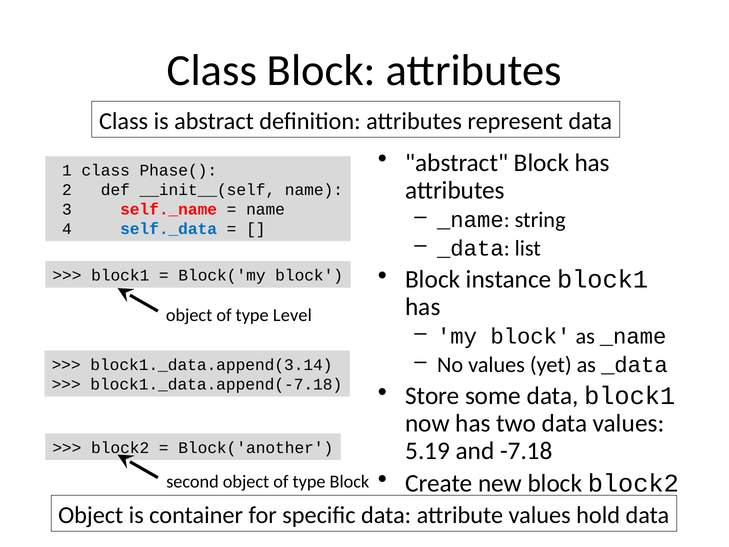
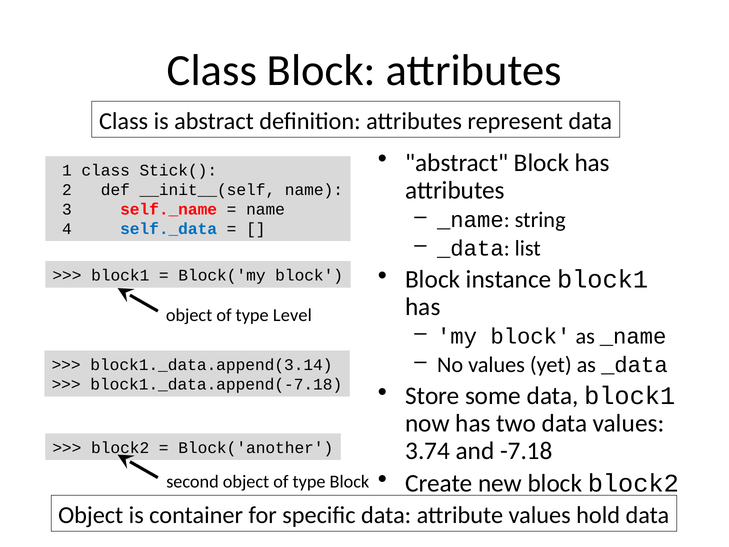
Phase(: Phase( -> Stick(
5.19: 5.19 -> 3.74
